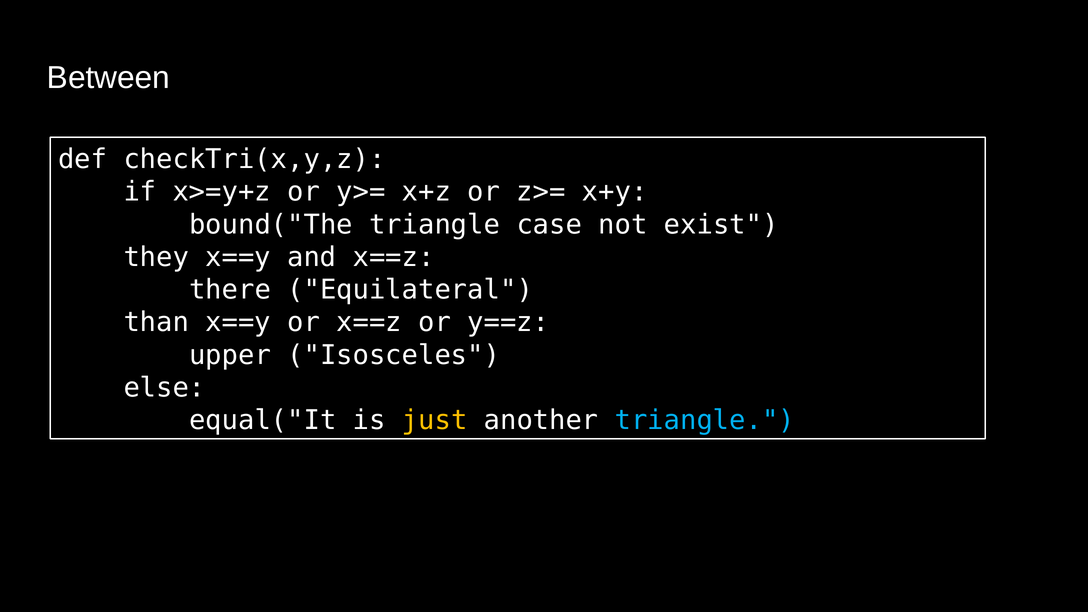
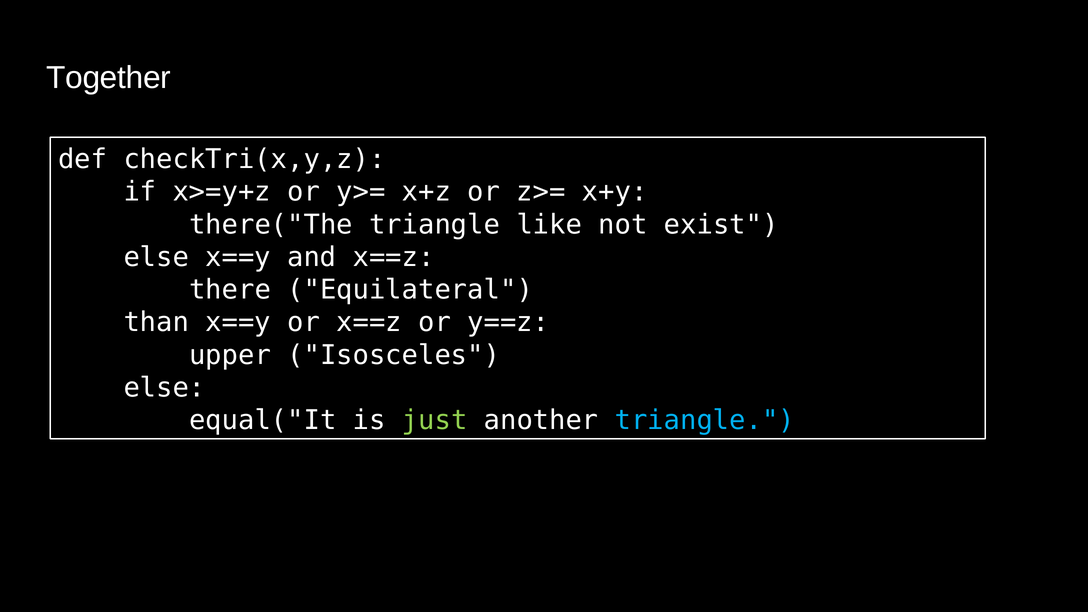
Between: Between -> Together
bound("The: bound("The -> there("The
case: case -> like
they at (156, 257): they -> else
just colour: yellow -> light green
